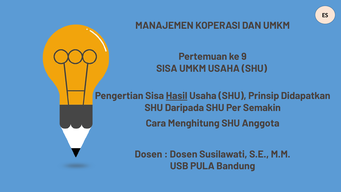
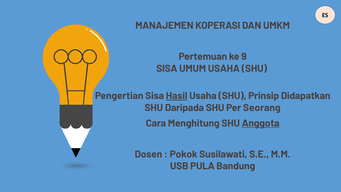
SISA UMKM: UMKM -> UMUM
Semakin: Semakin -> Seorang
Anggota underline: none -> present
Dosen at (184, 154): Dosen -> Pokok
